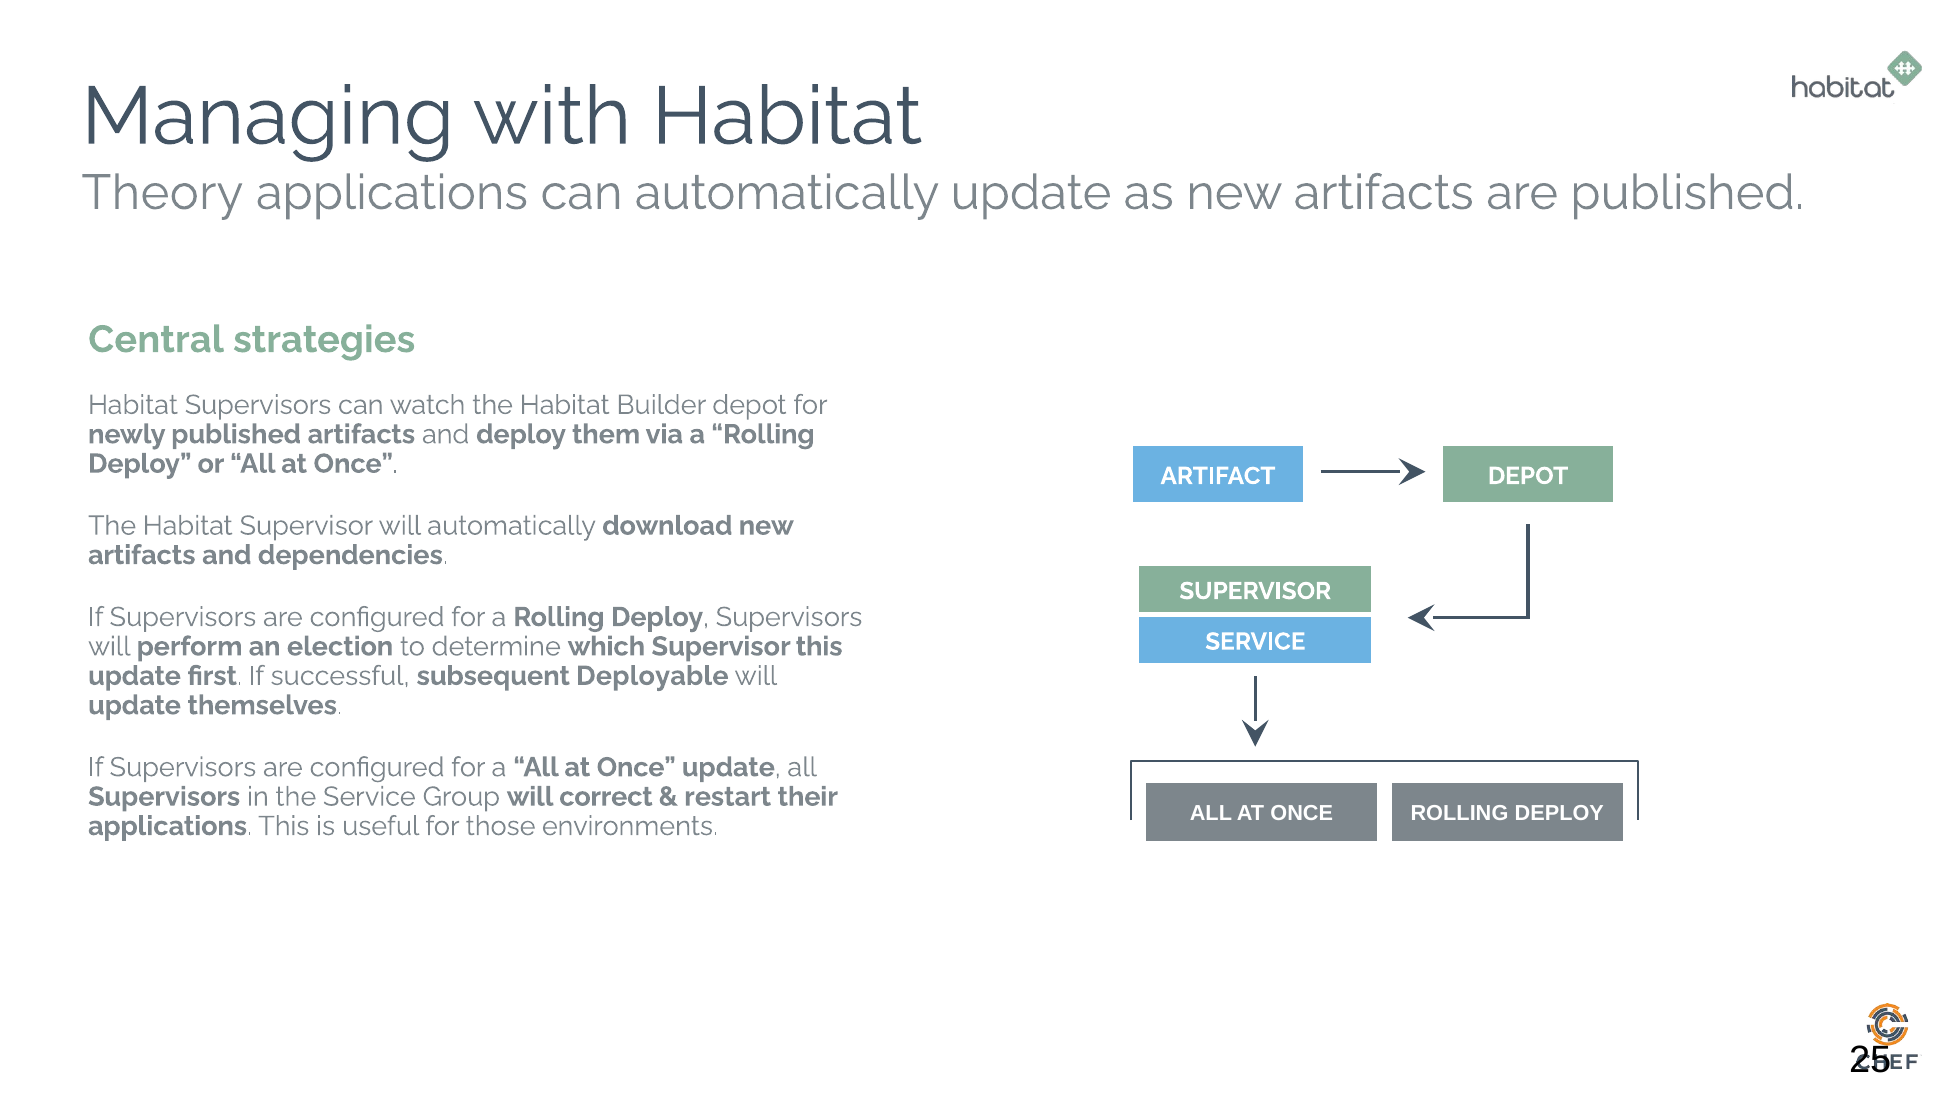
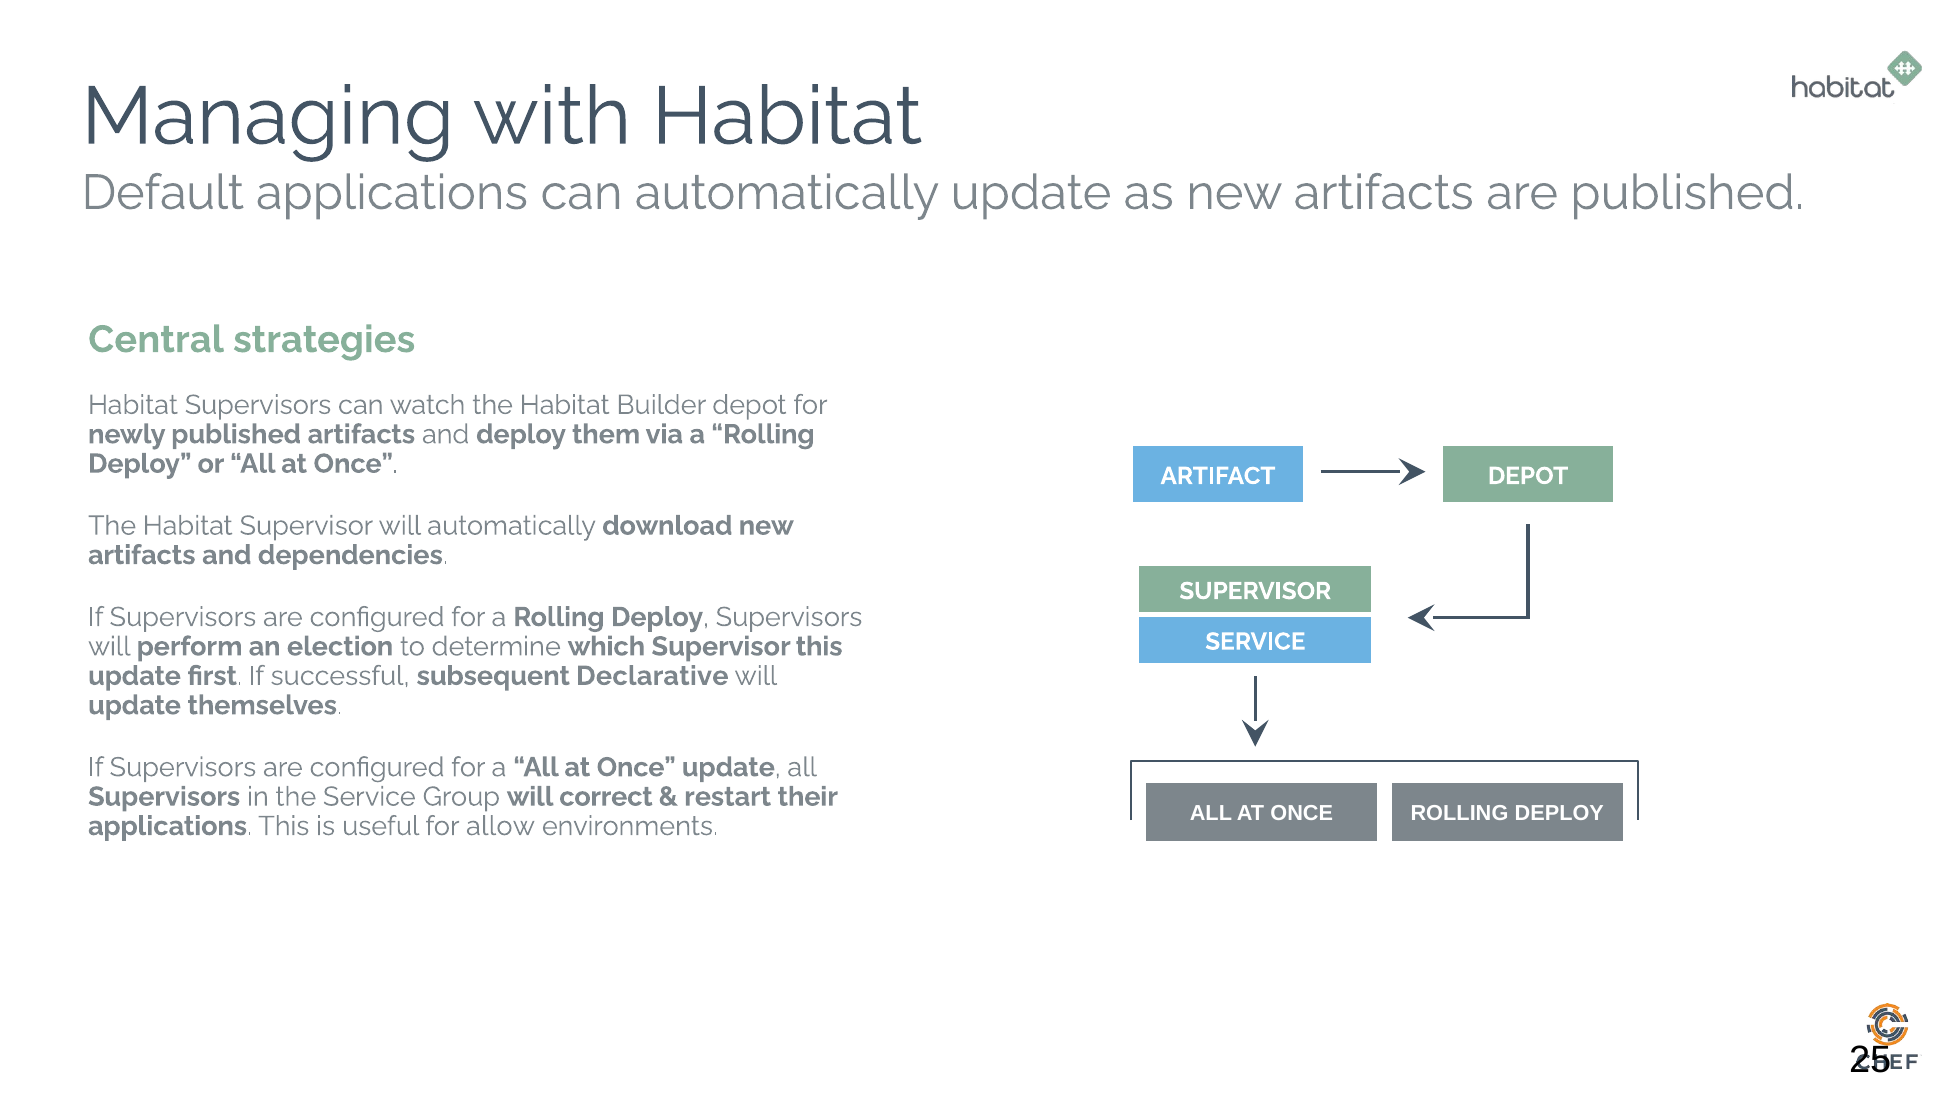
Theory: Theory -> Default
Deployable: Deployable -> Declarative
those: those -> allow
